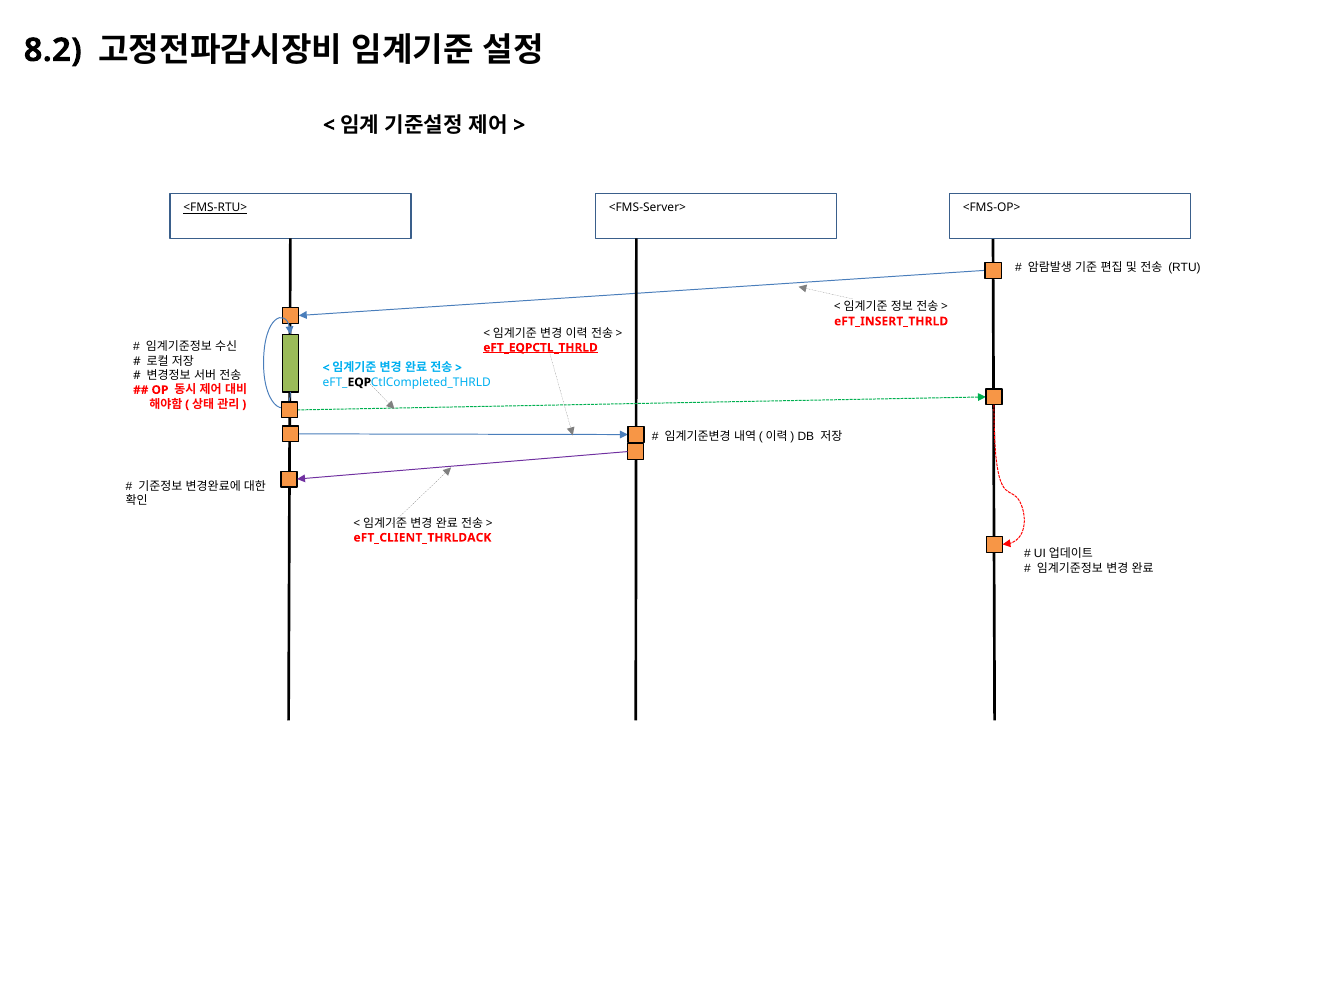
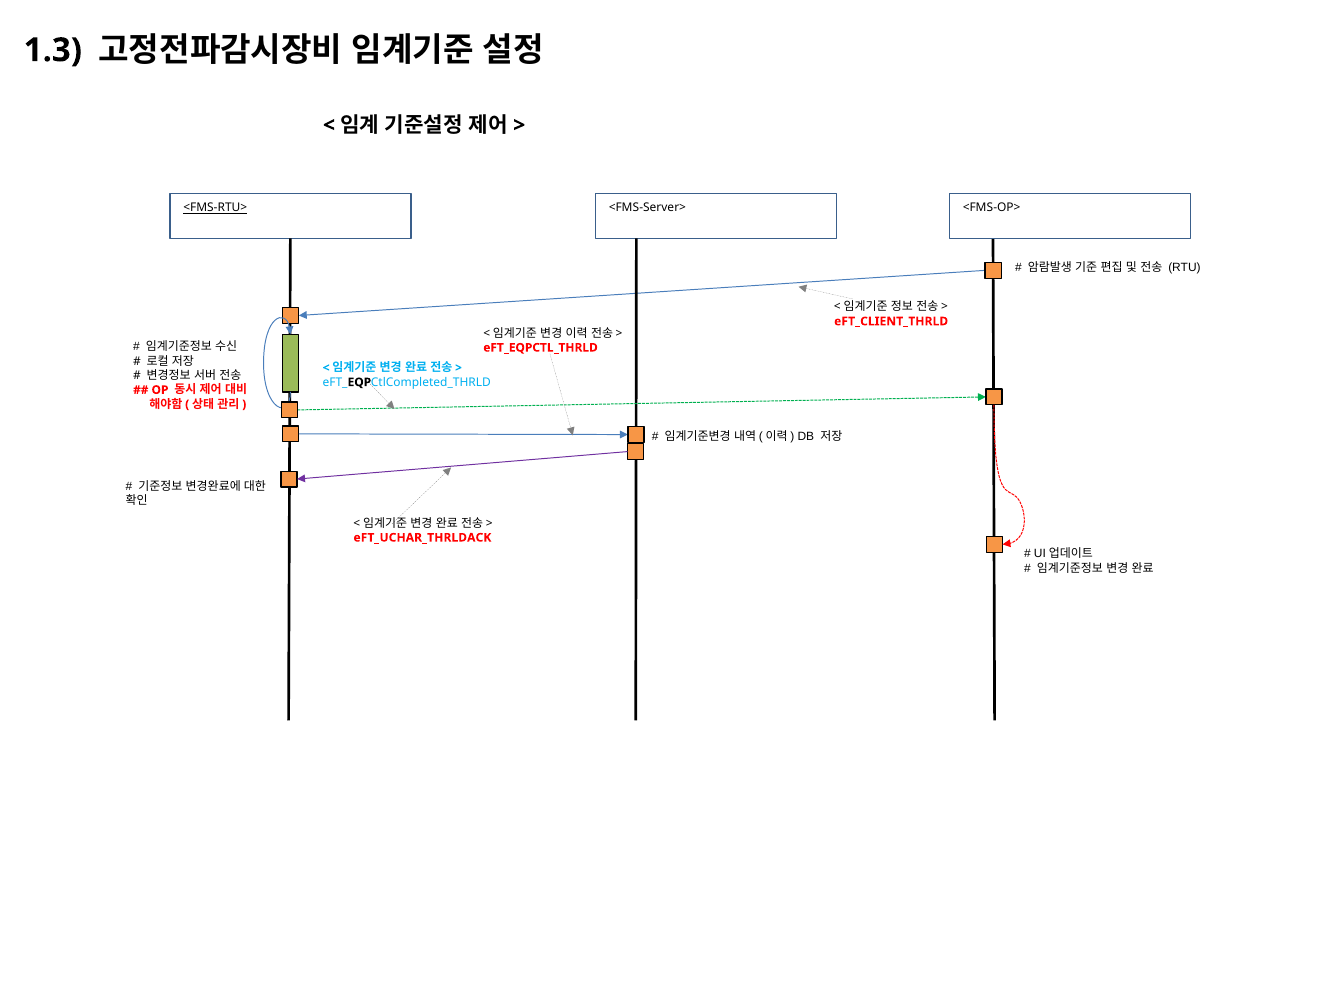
8.2: 8.2 -> 1.3
eFT_INSERT_THRLD: eFT_INSERT_THRLD -> eFT_CLIENT_THRLD
eFT_EQPCTL_THRLD underline: present -> none
eFT_CLIENT_THRLDACK: eFT_CLIENT_THRLDACK -> eFT_UCHAR_THRLDACK
